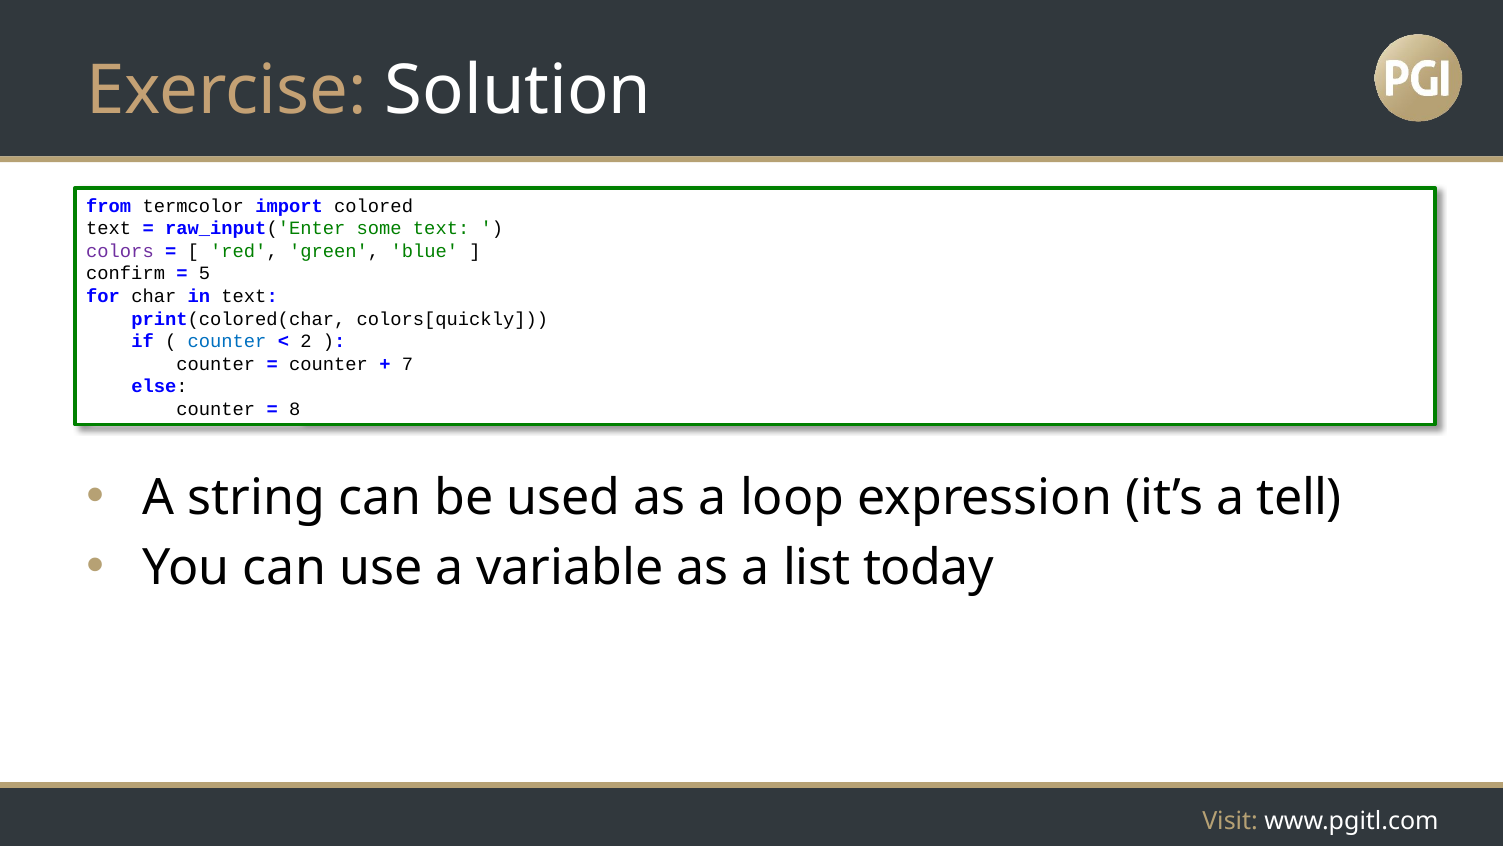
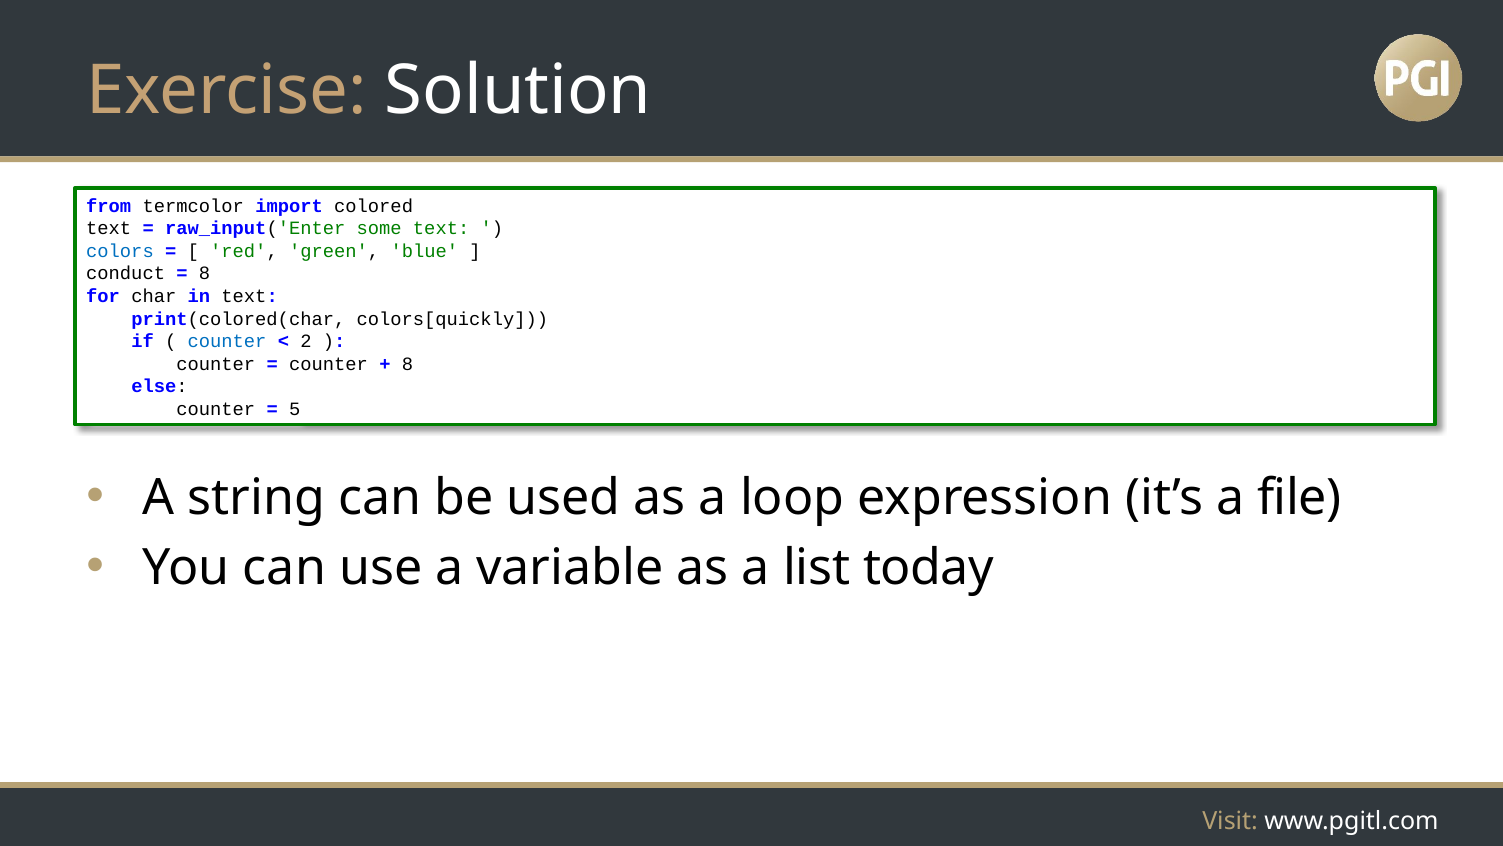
colors colour: purple -> blue
confirm: confirm -> conduct
5 at (205, 274): 5 -> 8
7 at (407, 364): 7 -> 8
8: 8 -> 5
tell: tell -> file
